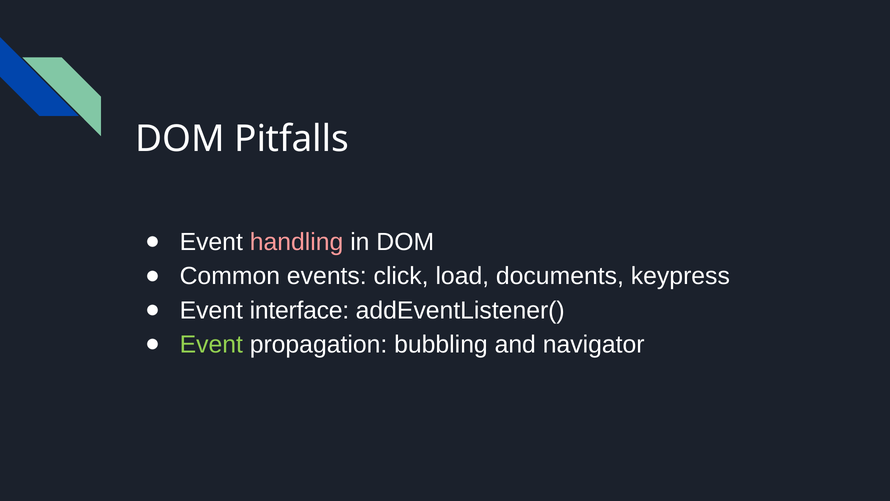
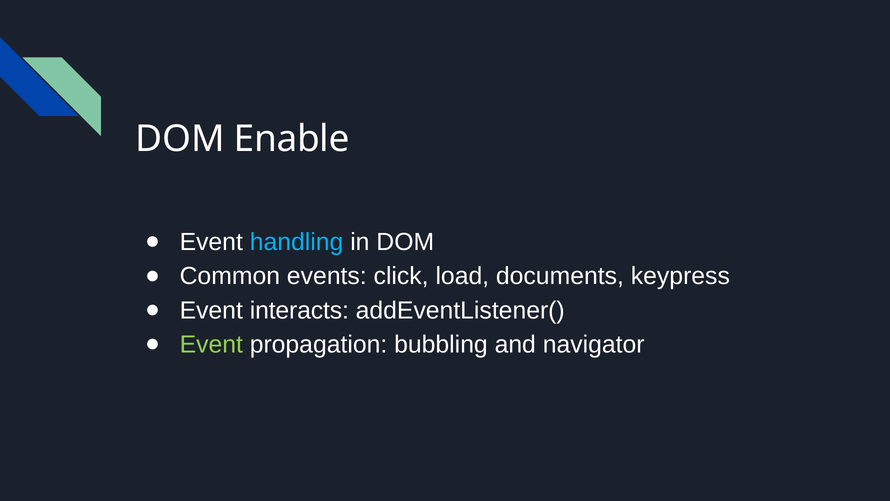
Pitfalls: Pitfalls -> Enable
handling colour: pink -> light blue
interface: interface -> interacts
